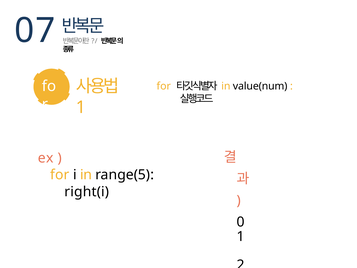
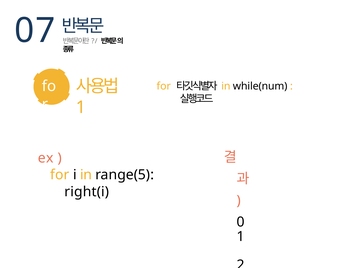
value(num: value(num -> while(num
